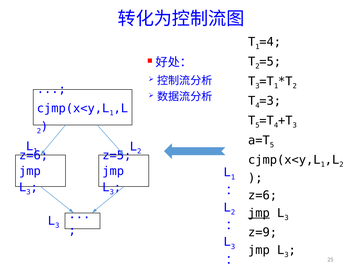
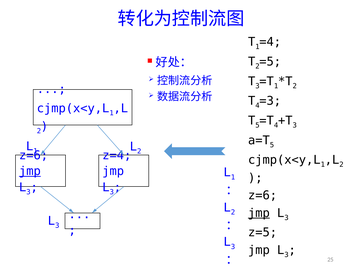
z=5: z=5 -> z=4
jmp at (30, 171) underline: none -> present
z=9: z=9 -> z=5
